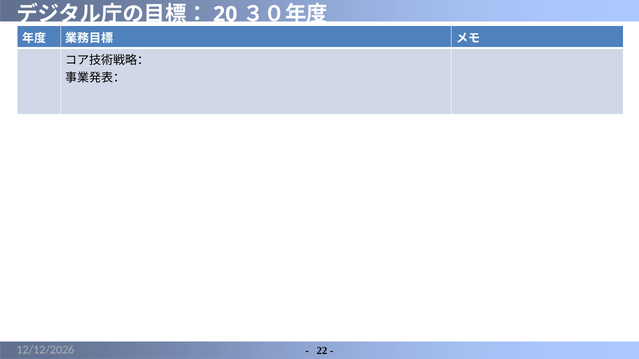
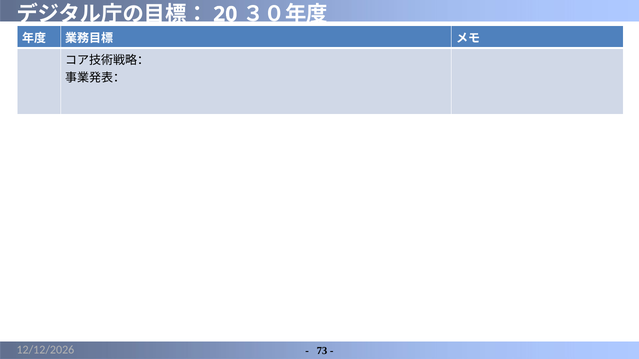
22: 22 -> 73
